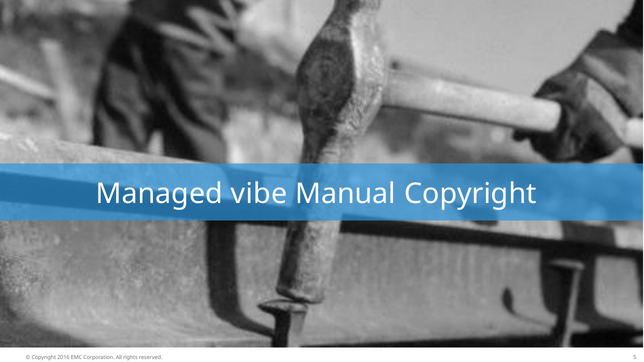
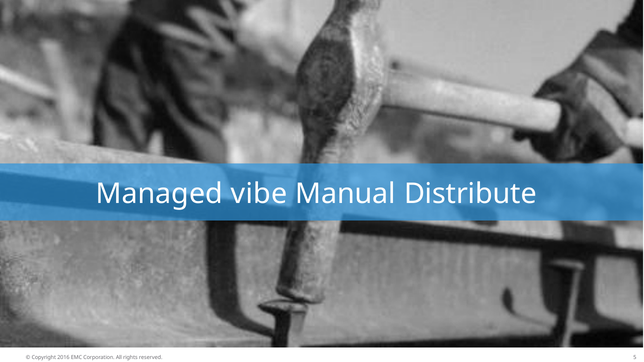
Manual Copyright: Copyright -> Distribute
